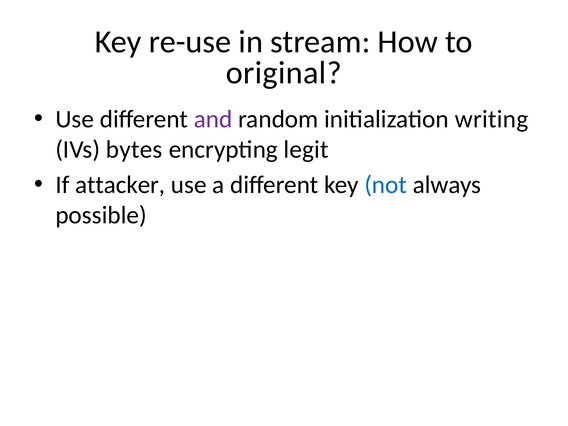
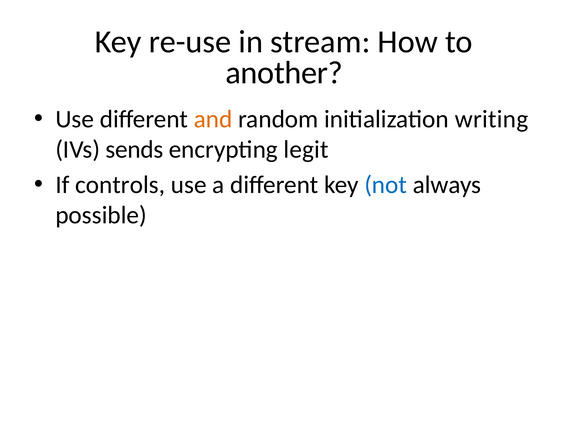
original: original -> another
and colour: purple -> orange
bytes: bytes -> sends
attacker: attacker -> controls
